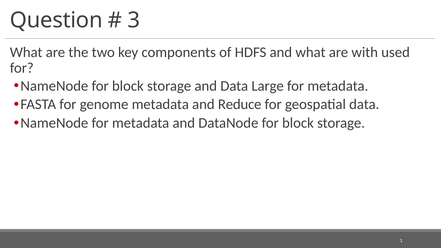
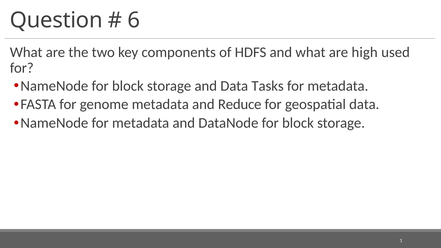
3: 3 -> 6
with: with -> high
Large: Large -> Tasks
